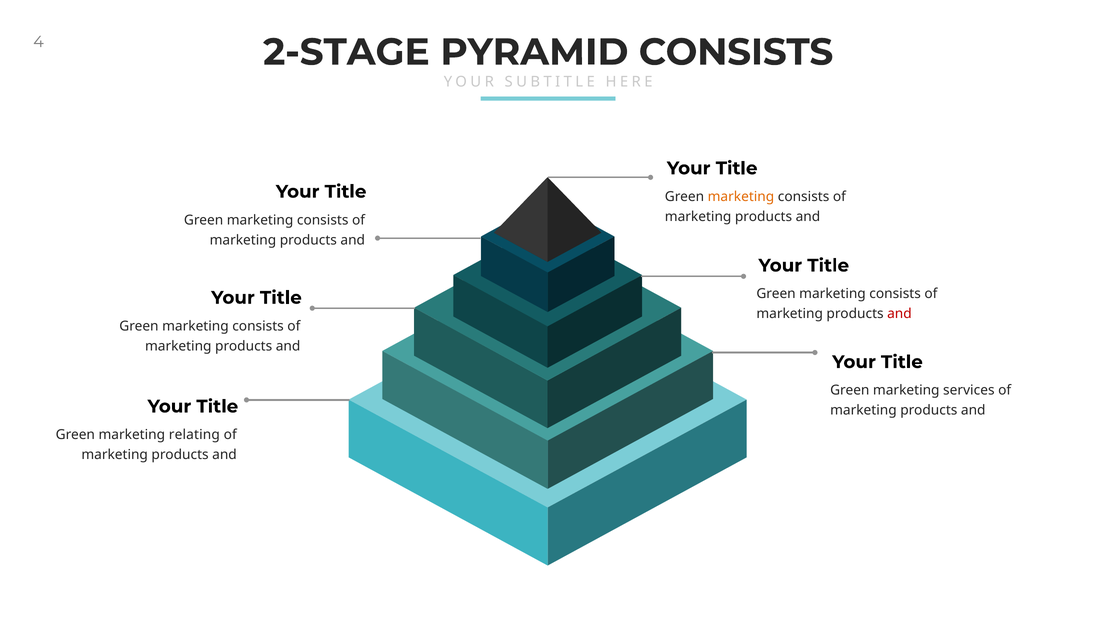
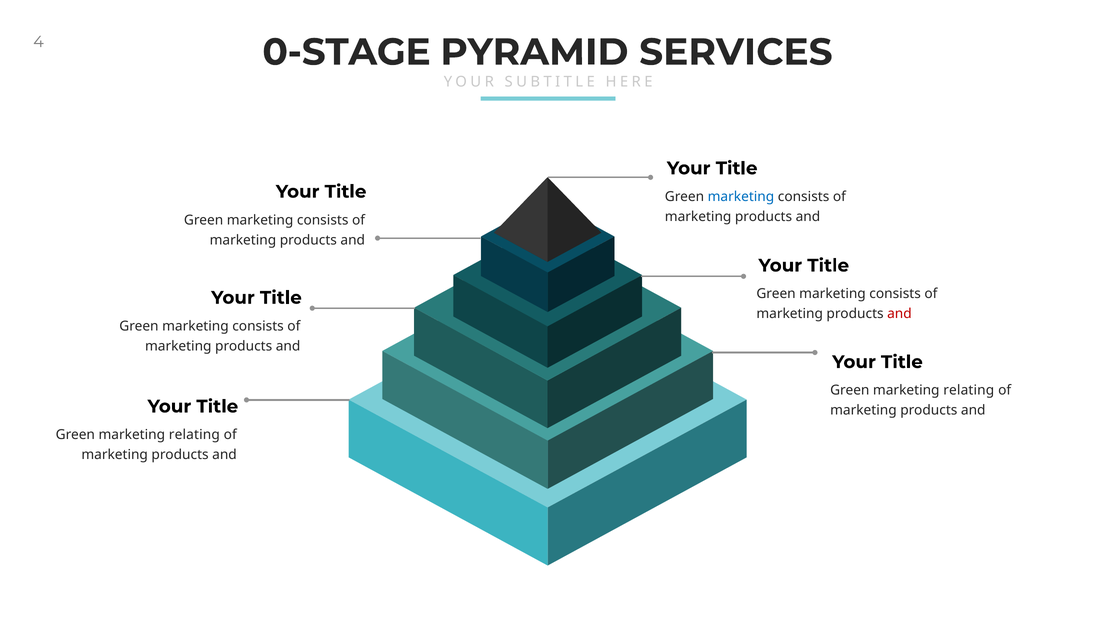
2-STAGE: 2-STAGE -> 0-STAGE
PYRAMID CONSISTS: CONSISTS -> SERVICES
marketing at (741, 197) colour: orange -> blue
services at (969, 390): services -> relating
